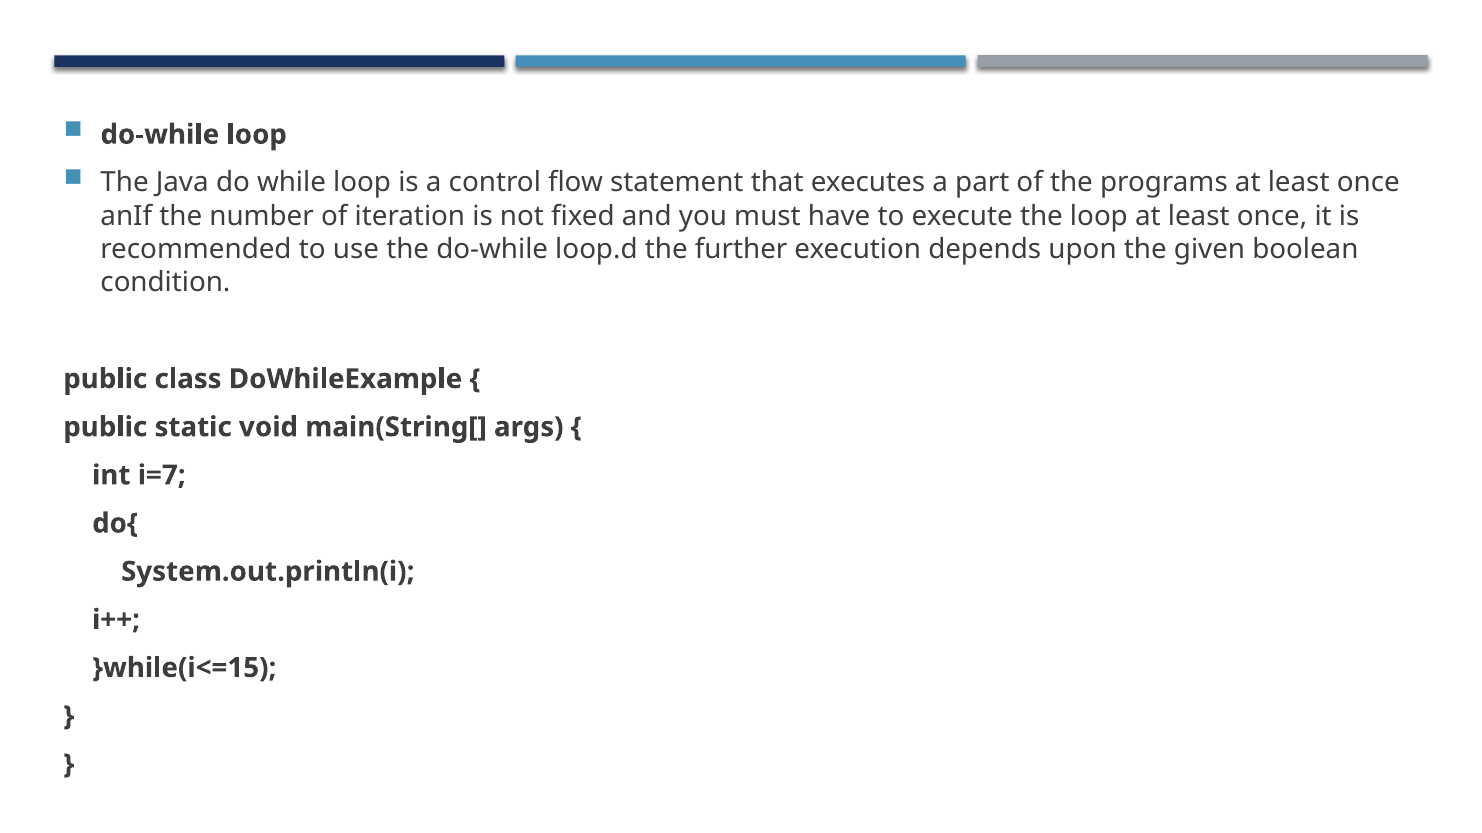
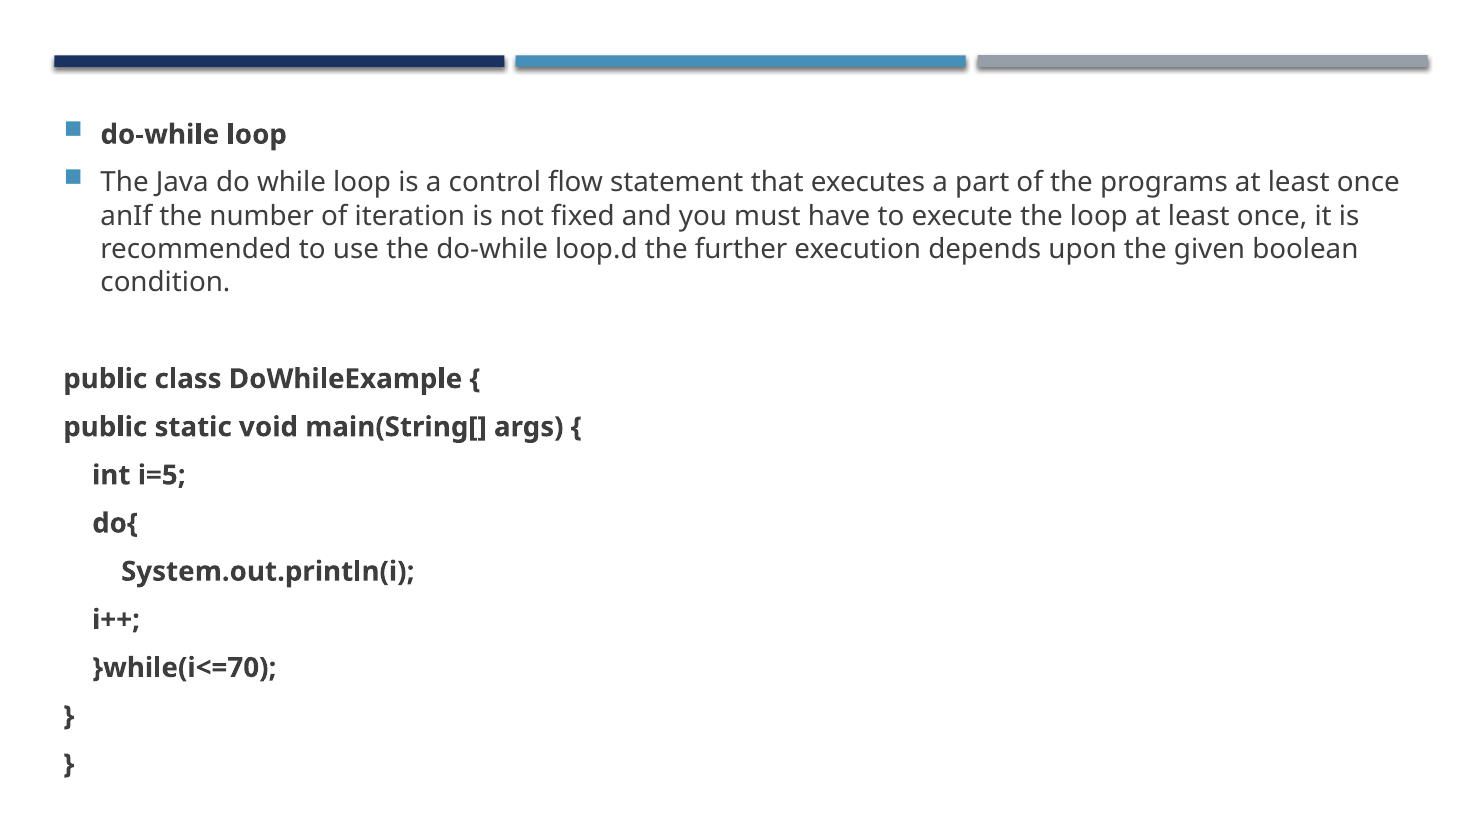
i=7: i=7 -> i=5
}while(i<=15: }while(i<=15 -> }while(i<=70
